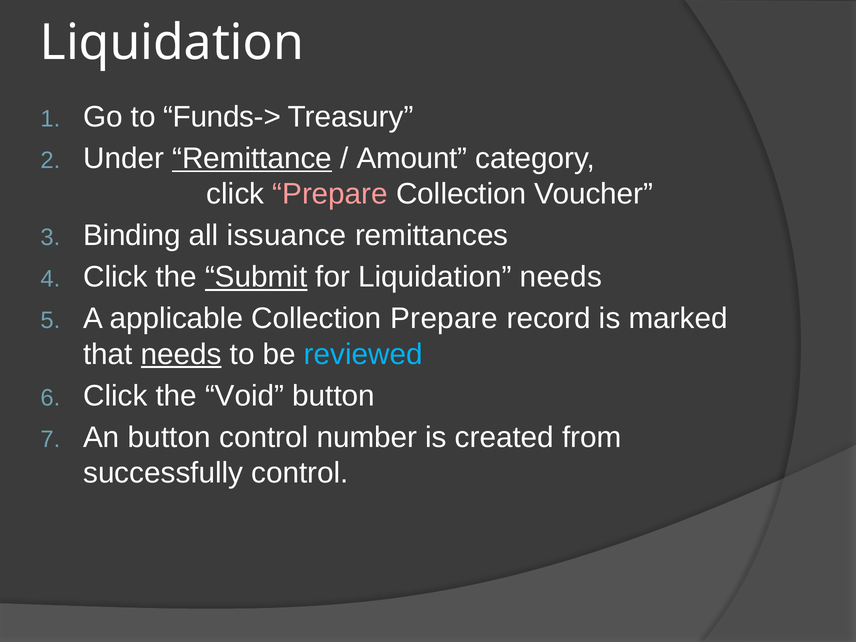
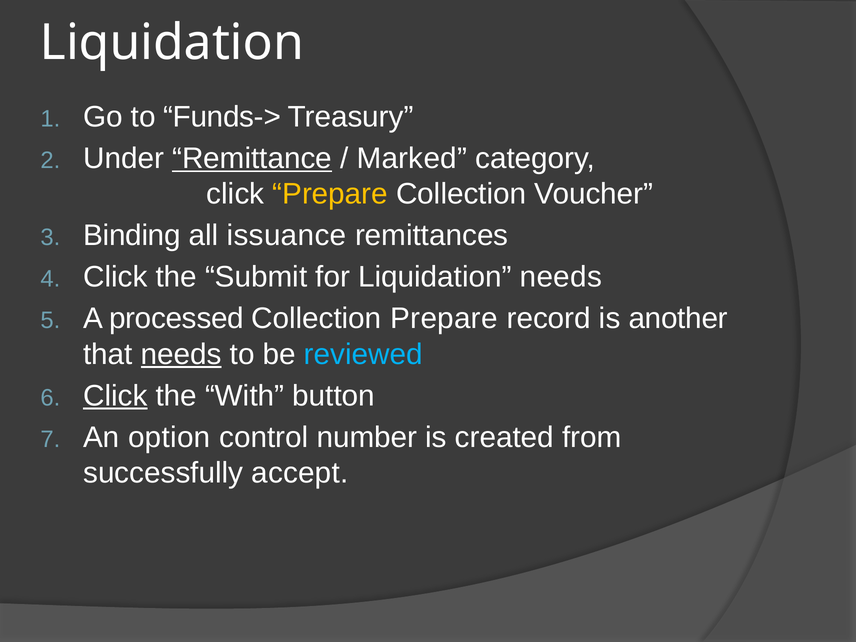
Amount: Amount -> Marked
Prepare at (330, 194) colour: pink -> yellow
Submit underline: present -> none
applicable: applicable -> processed
marked: marked -> another
Click at (115, 396) underline: none -> present
Void: Void -> With
An button: button -> option
successfully control: control -> accept
